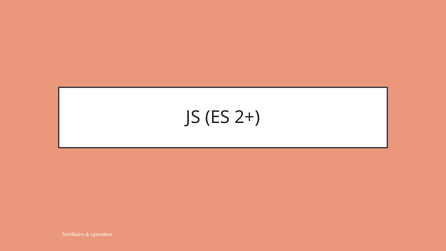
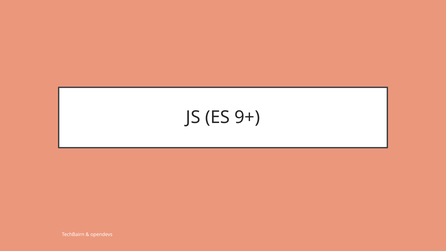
2+: 2+ -> 9+
